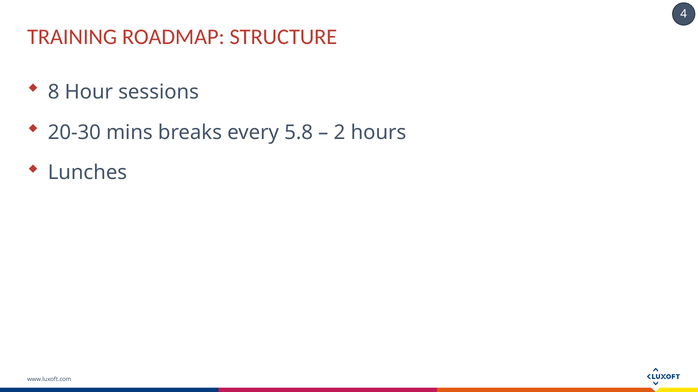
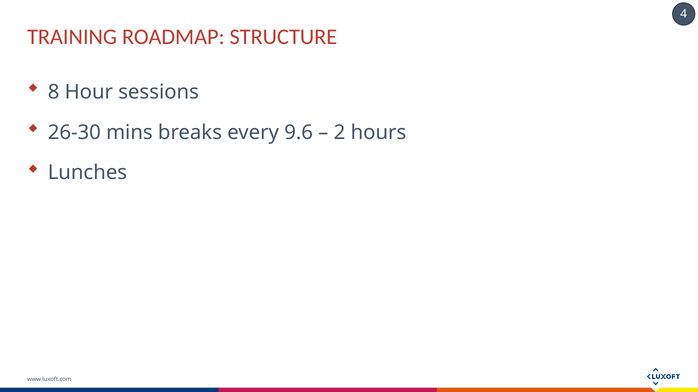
20-30: 20-30 -> 26-30
5.8: 5.8 -> 9.6
